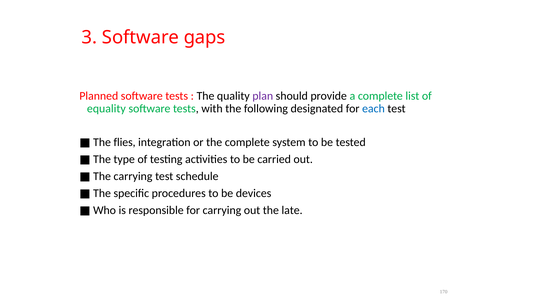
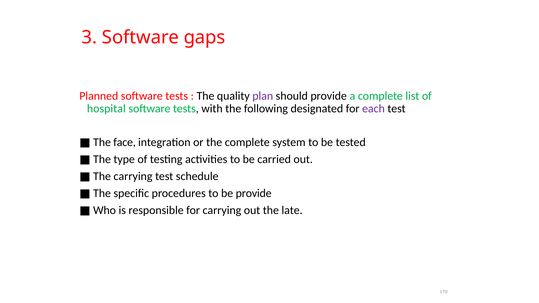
equality: equality -> hospital
each colour: blue -> purple
flies: flies -> face
be devices: devices -> provide
